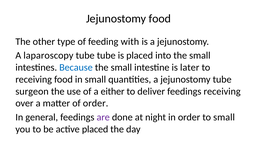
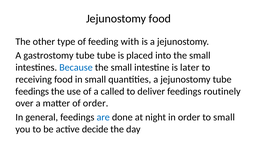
laparoscopy: laparoscopy -> gastrostomy
surgeon at (32, 92): surgeon -> feedings
either: either -> called
feedings receiving: receiving -> routinely
are colour: purple -> blue
active placed: placed -> decide
